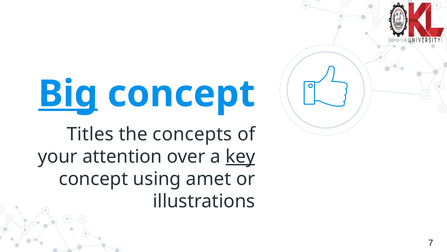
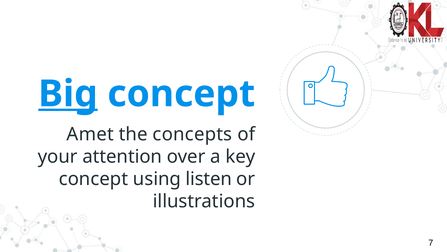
Titles: Titles -> Amet
key underline: present -> none
amet: amet -> listen
